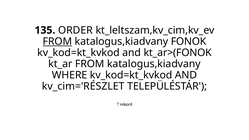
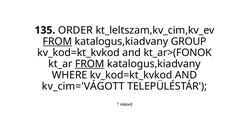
FONOK: FONOK -> GROUP
FROM at (90, 64) underline: none -> present
kv_cim='RÉSZLET: kv_cim='RÉSZLET -> kv_cim='VÁGOTT
